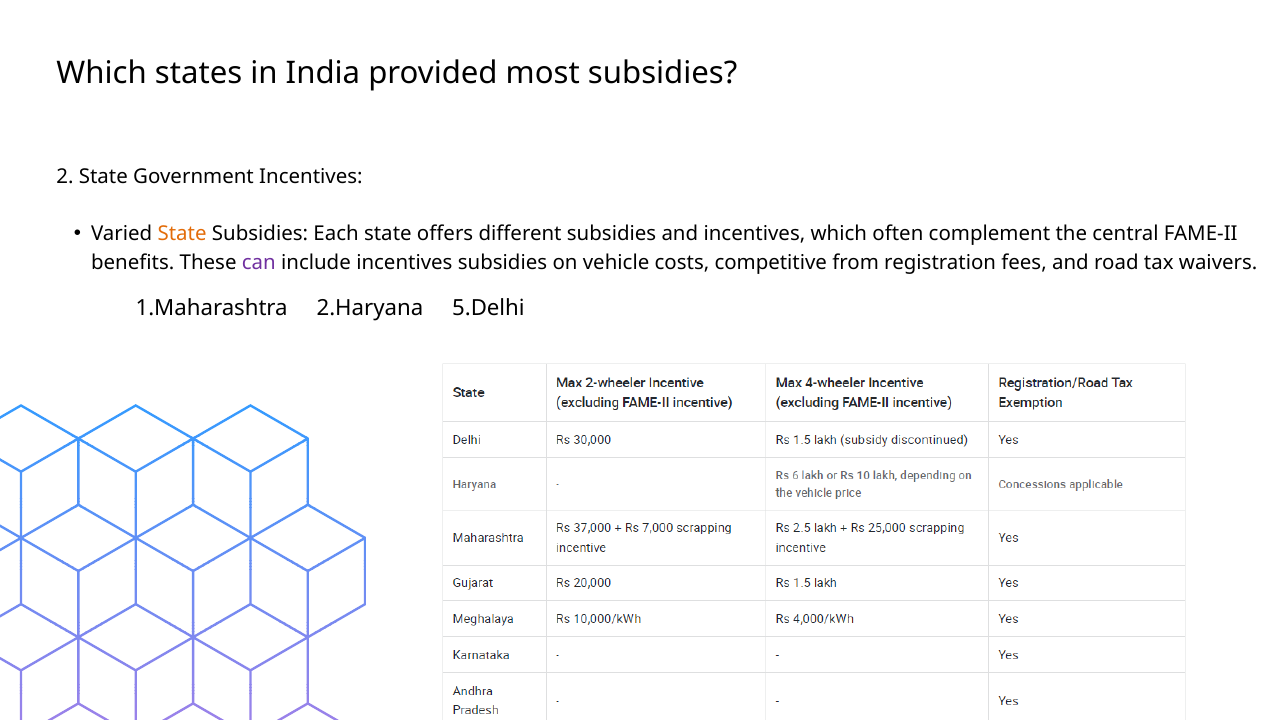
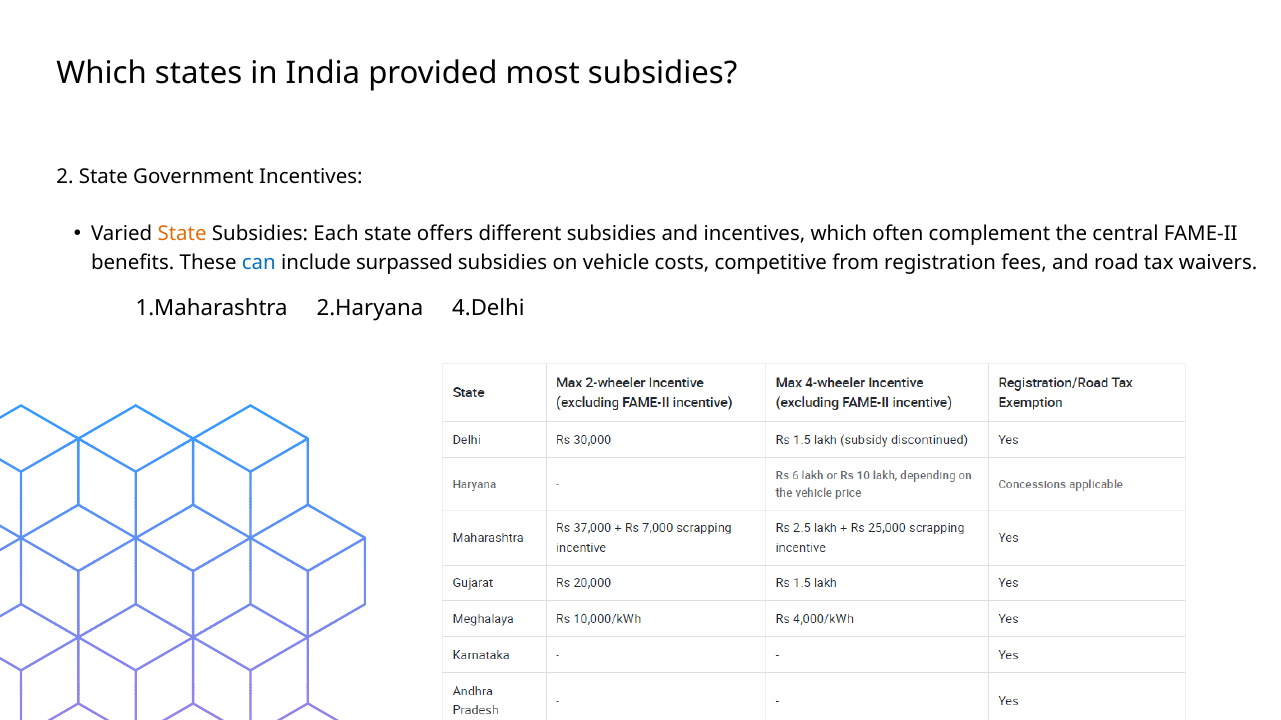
can colour: purple -> blue
include incentives: incentives -> surpassed
5.Delhi: 5.Delhi -> 4.Delhi
